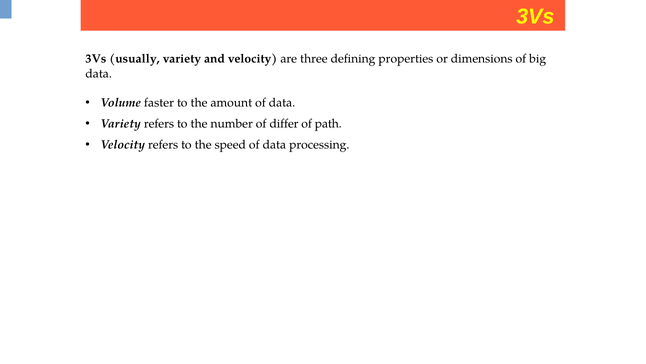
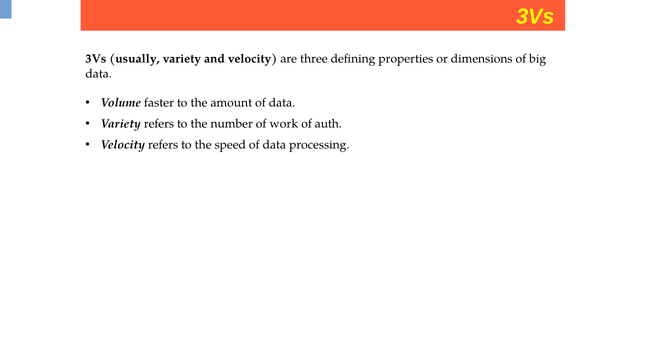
differ: differ -> work
path: path -> auth
